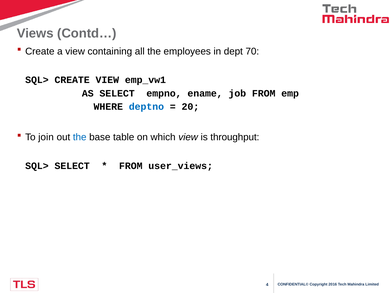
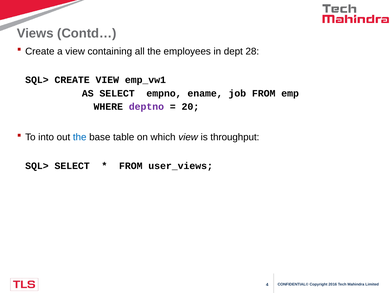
70: 70 -> 28
deptno colour: blue -> purple
join: join -> into
